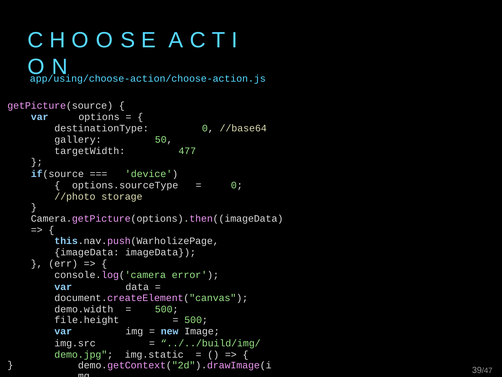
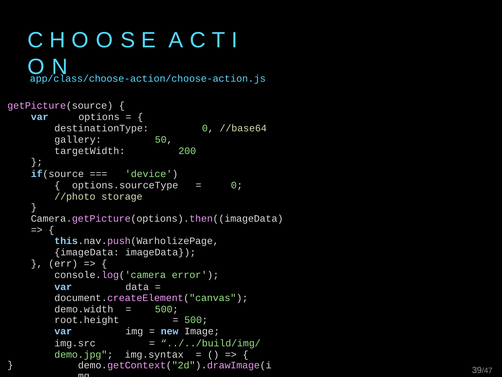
app/using/choose-action/choose-action.js: app/using/choose-action/choose-action.js -> app/class/choose-action/choose-action.js
477: 477 -> 200
file.height: file.height -> root.height
img.static: img.static -> img.syntax
